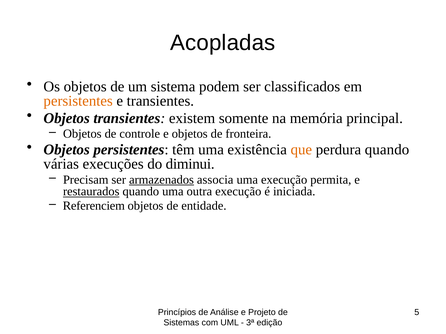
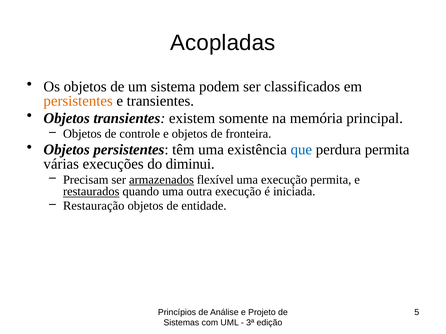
que colour: orange -> blue
perdura quando: quando -> permita
associa: associa -> flexível
Referenciem: Referenciem -> Restauração
